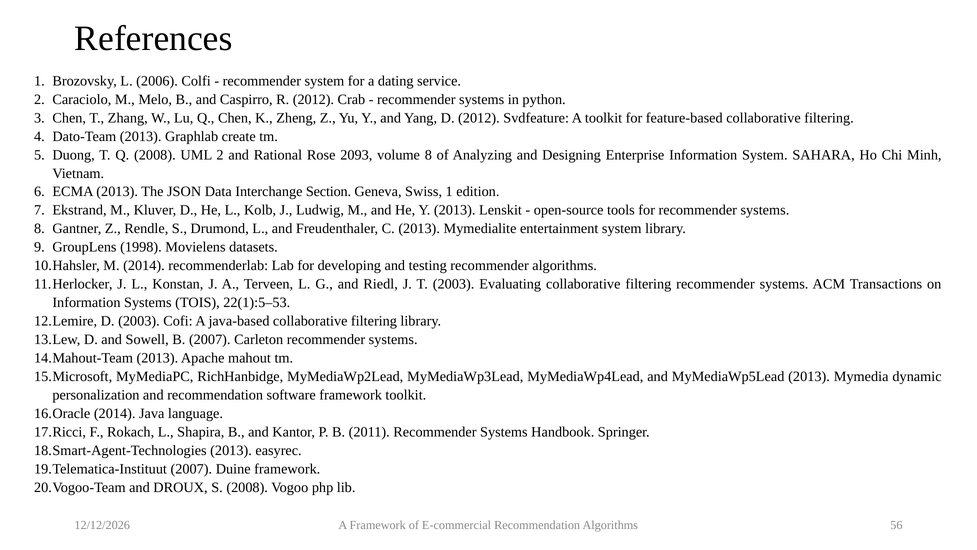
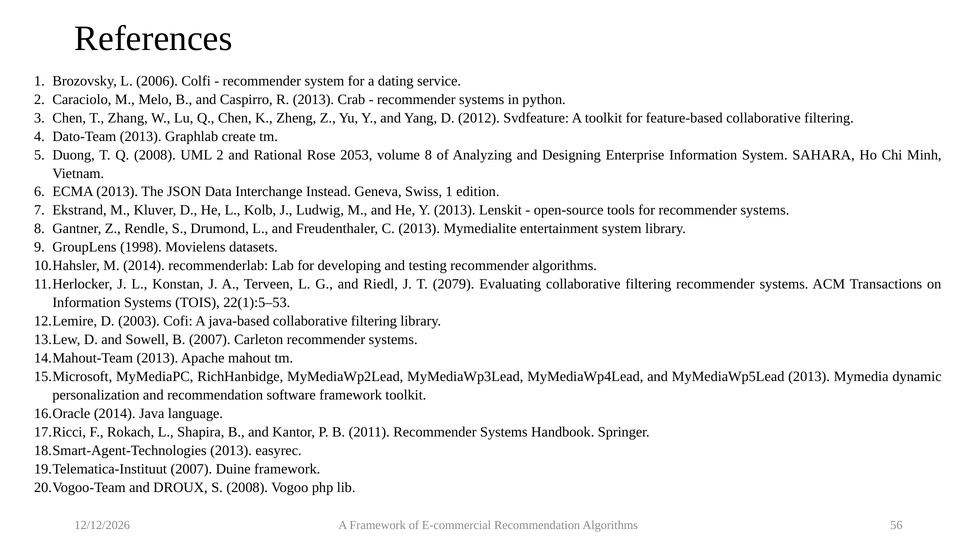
R 2012: 2012 -> 2013
2093: 2093 -> 2053
Section: Section -> Instead
T 2003: 2003 -> 2079
